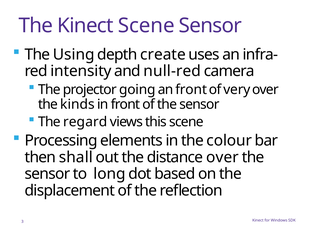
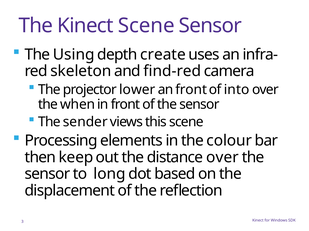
intensity: intensity -> skeleton
null-red: null-red -> find-red
going: going -> lower
very: very -> into
kinds: kinds -> when
regard: regard -> sender
shall: shall -> keep
